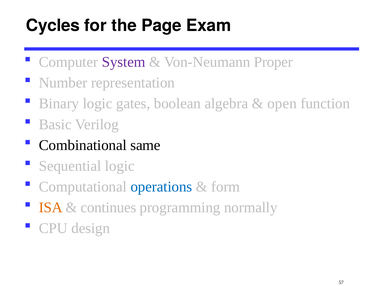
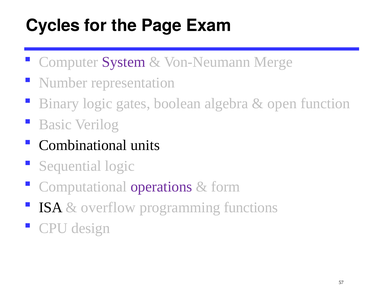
Proper: Proper -> Merge
same: same -> units
operations colour: blue -> purple
ISA colour: orange -> black
continues: continues -> overflow
normally: normally -> functions
